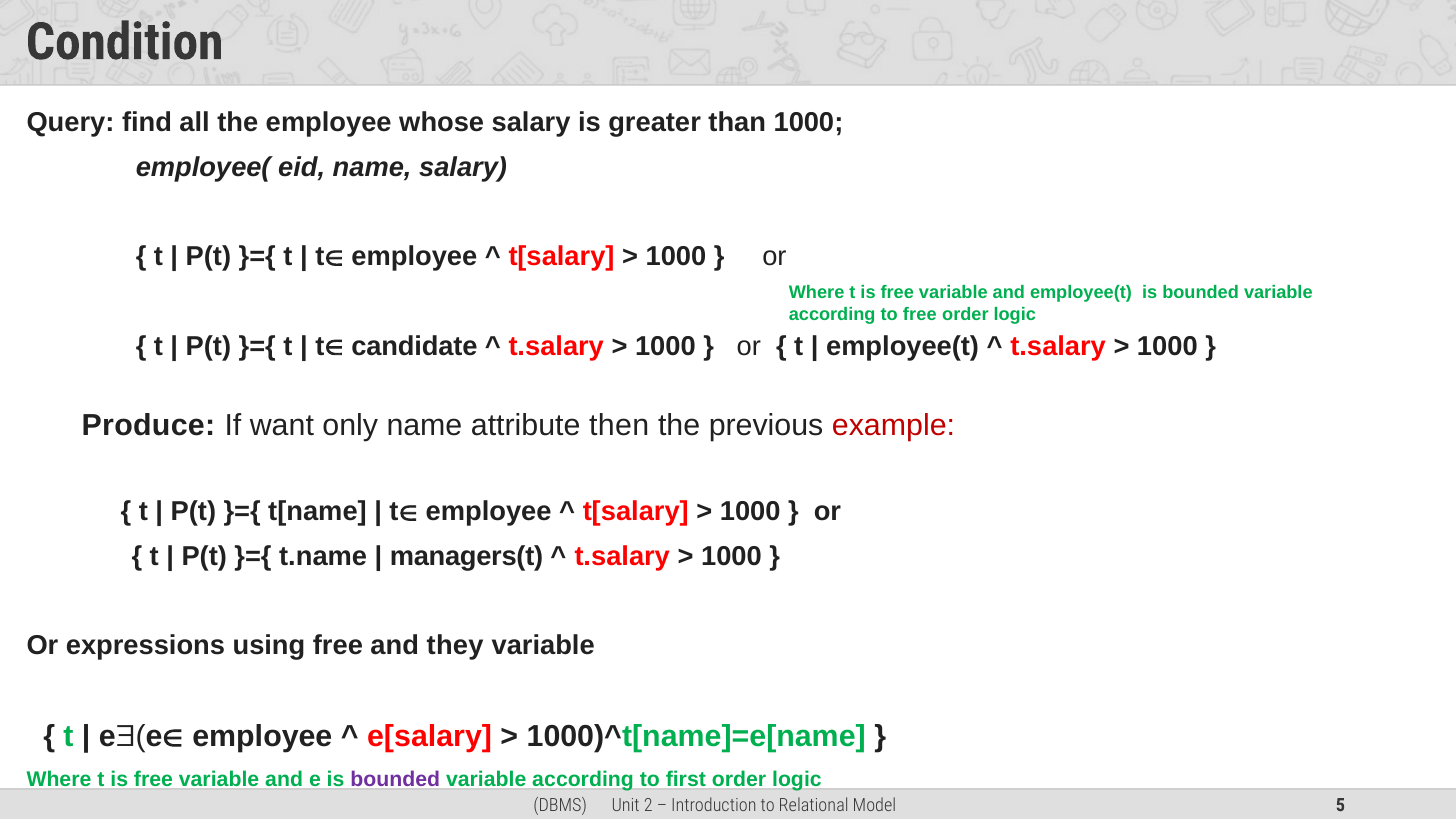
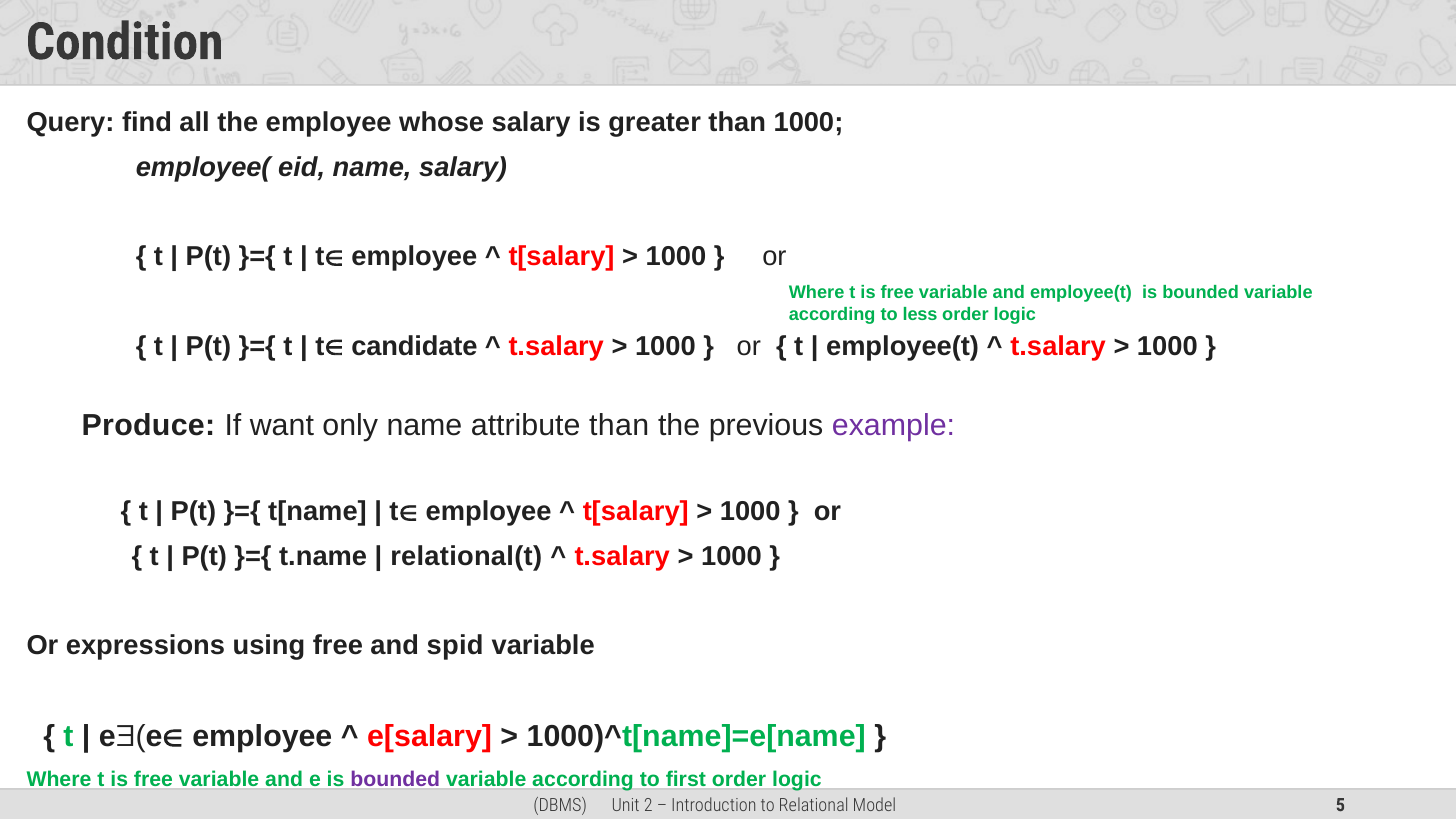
to free: free -> less
attribute then: then -> than
example colour: red -> purple
managers(t: managers(t -> relational(t
they: they -> spid
